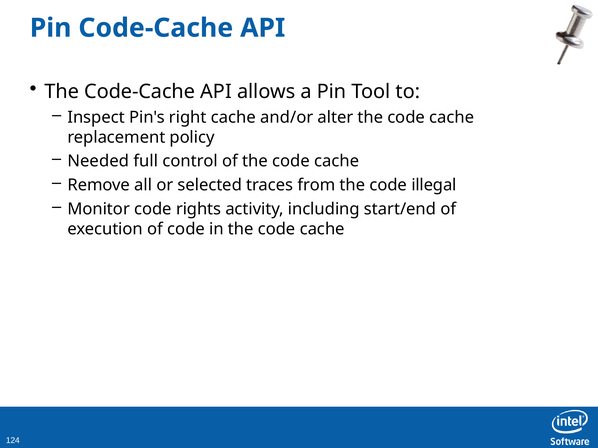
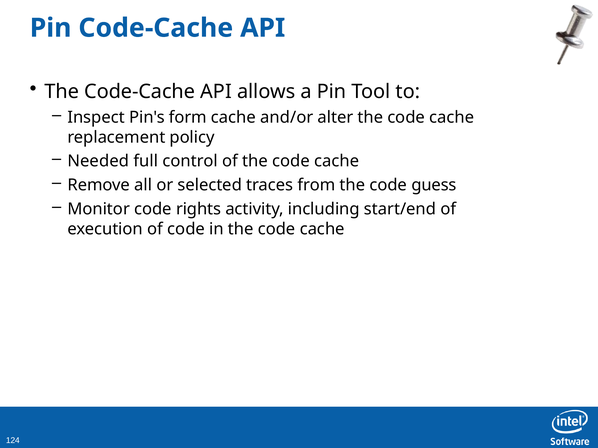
right: right -> form
illegal: illegal -> guess
